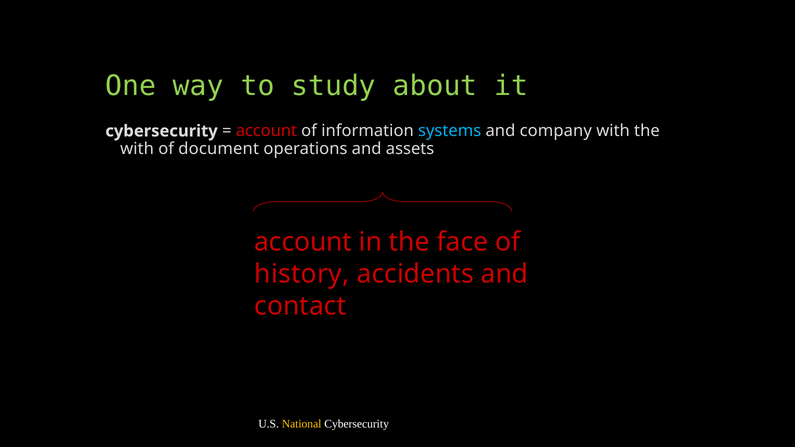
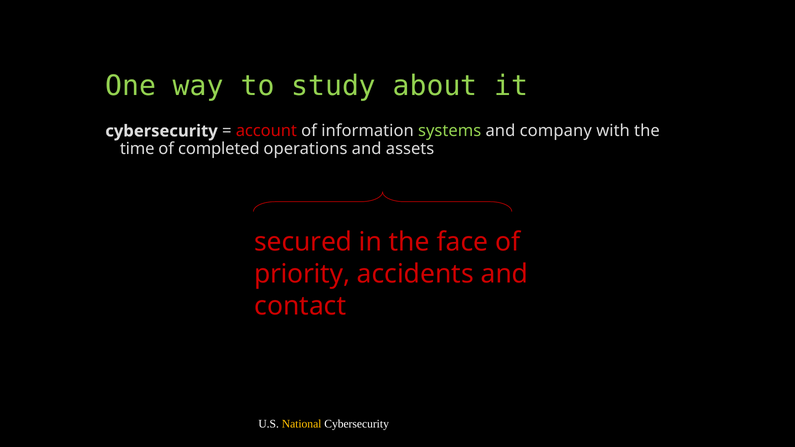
systems colour: light blue -> light green
with at (137, 149): with -> time
document: document -> completed
account at (303, 242): account -> secured
history: history -> priority
